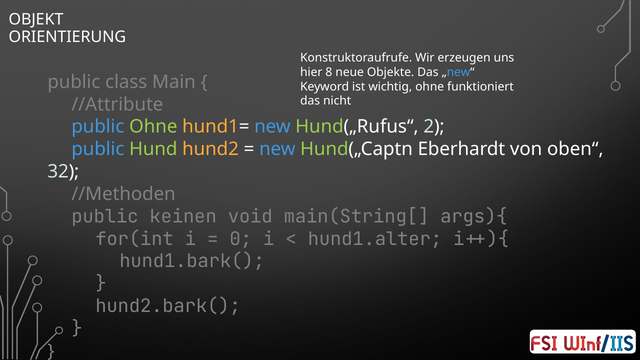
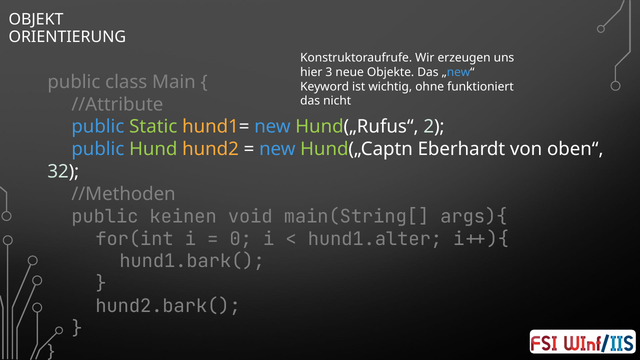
8: 8 -> 3
public Ohne: Ohne -> Static
